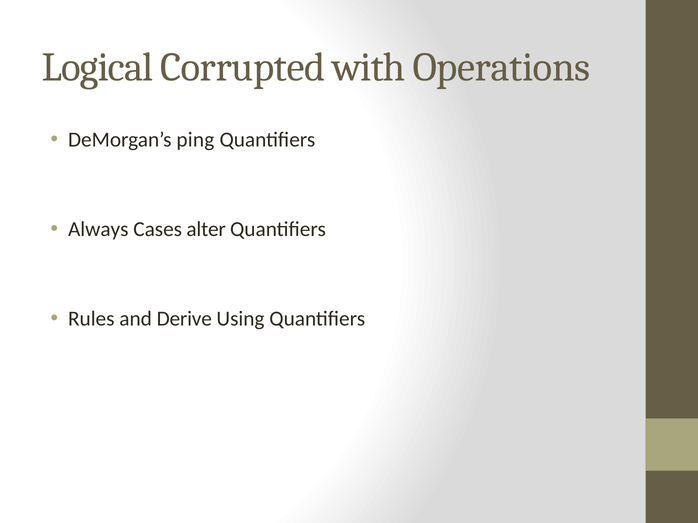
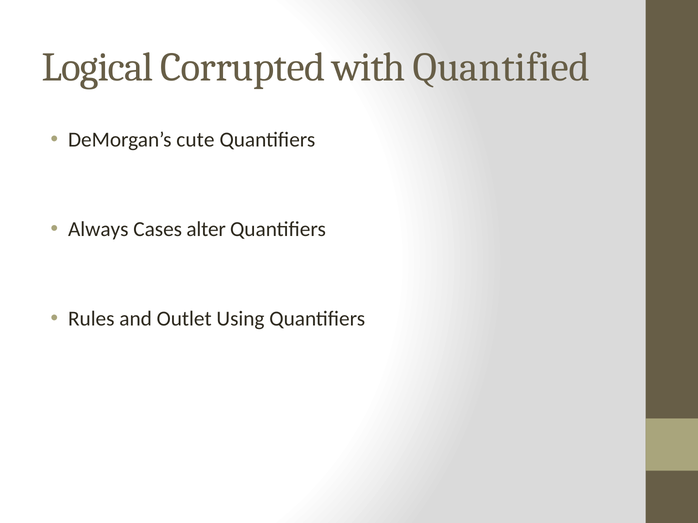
Operations: Operations -> Quantified
ping: ping -> cute
Derive: Derive -> Outlet
